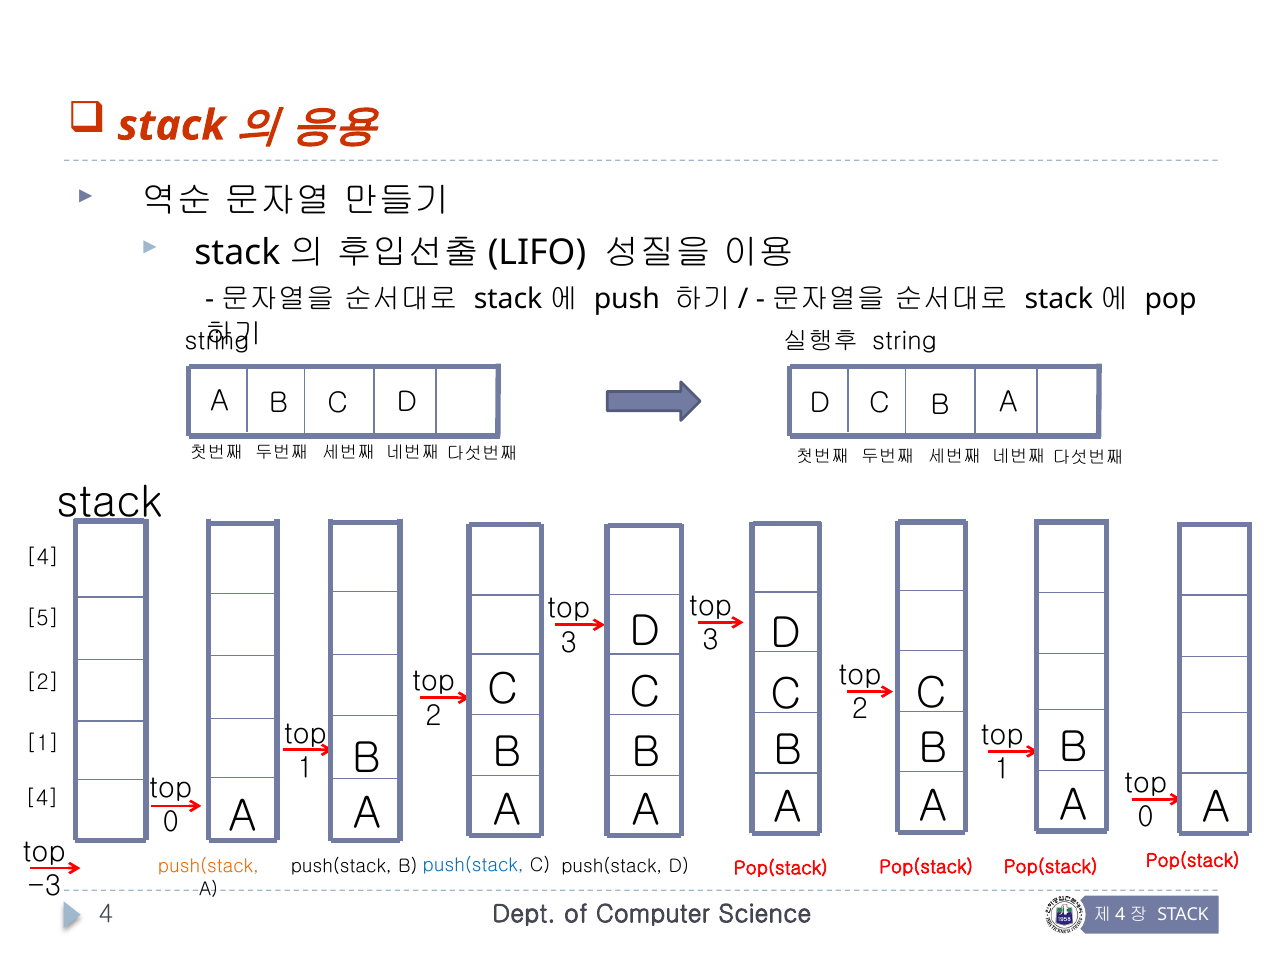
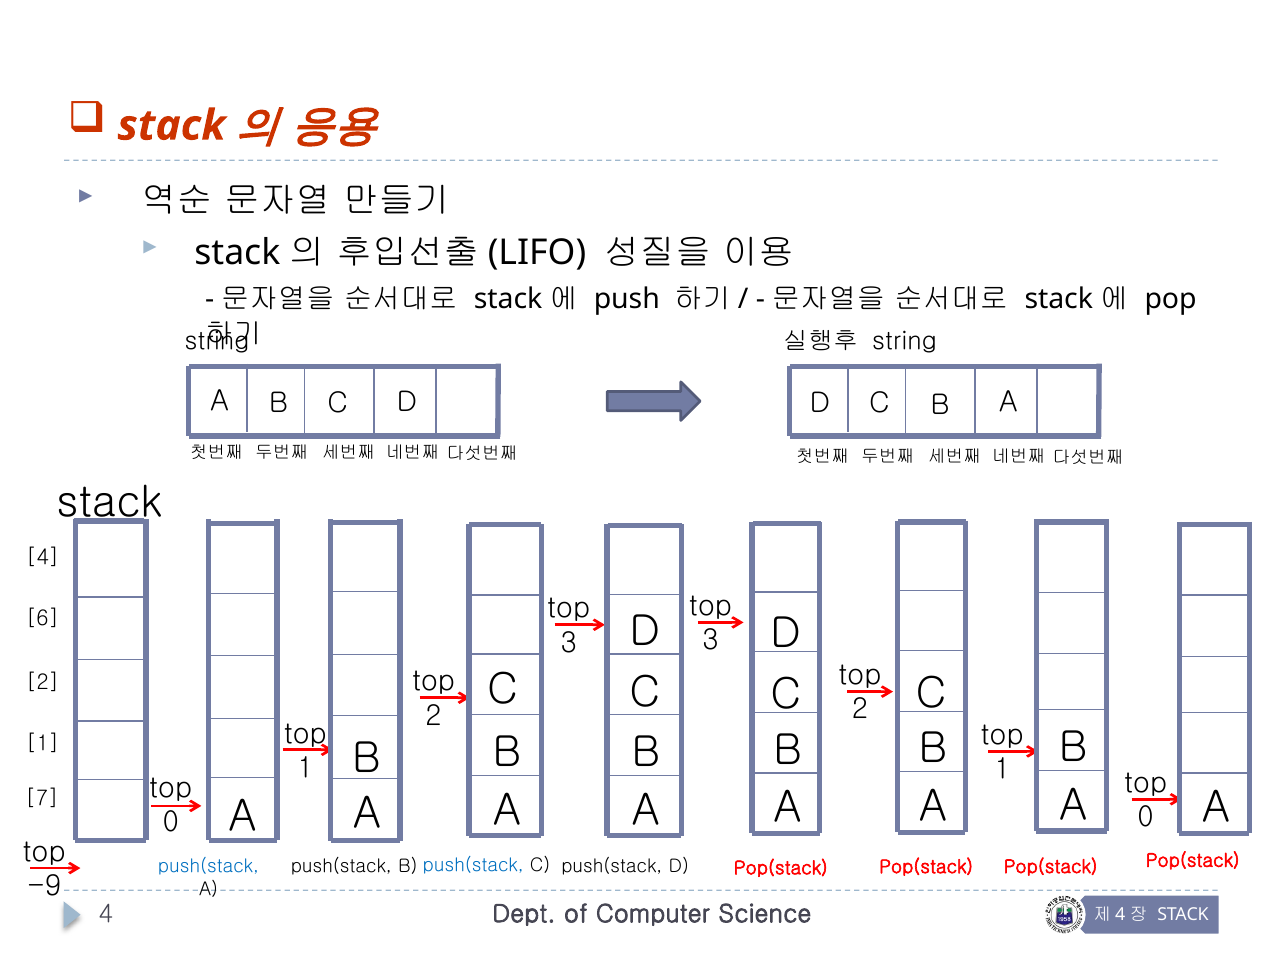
5: 5 -> 6
4 at (42, 799): 4 -> 7
push(stack at (209, 867) colour: orange -> blue
-3: -3 -> -9
